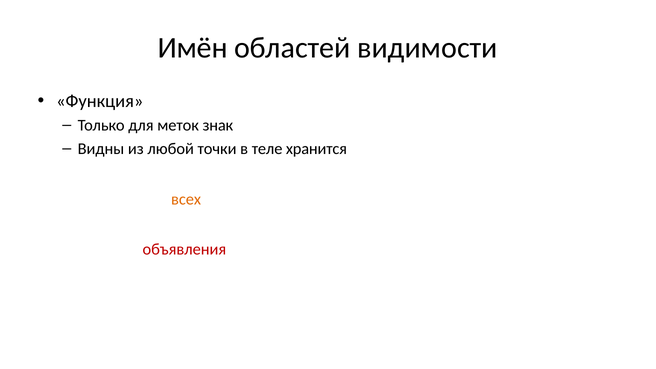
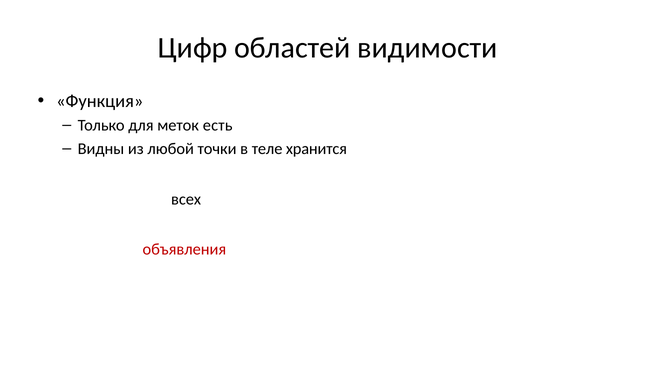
Имён: Имён -> Цифр
знак: знак -> есть
всех at (186, 199) colour: orange -> black
